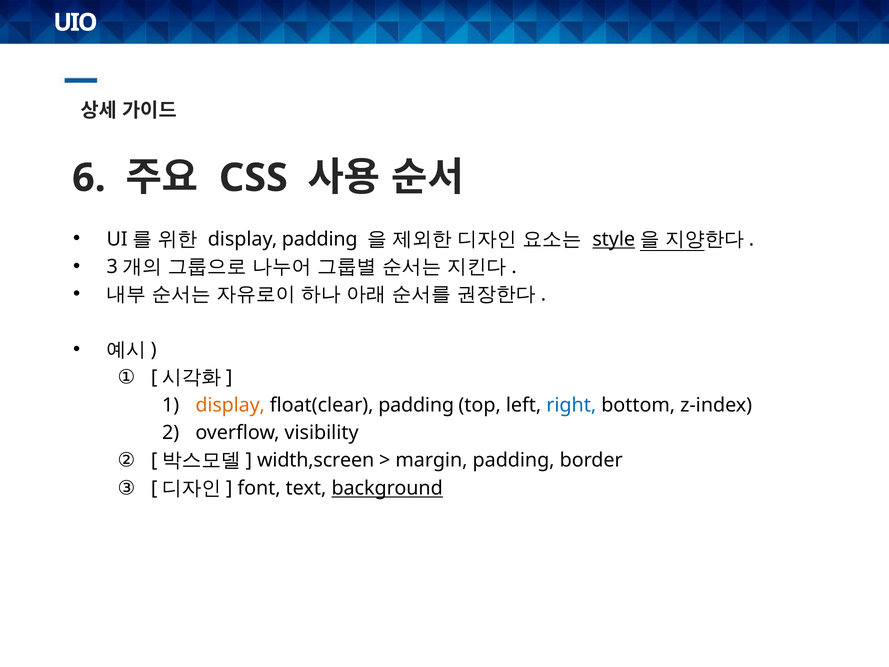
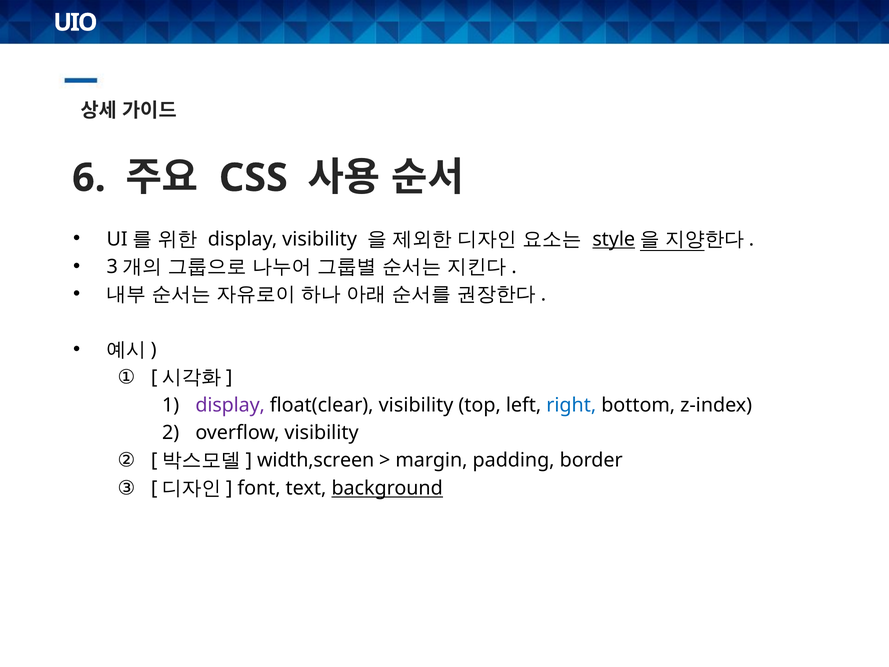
display padding: padding -> visibility
display at (230, 405) colour: orange -> purple
float(clear padding: padding -> visibility
